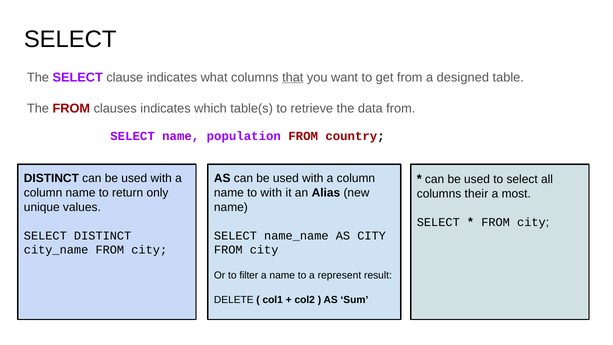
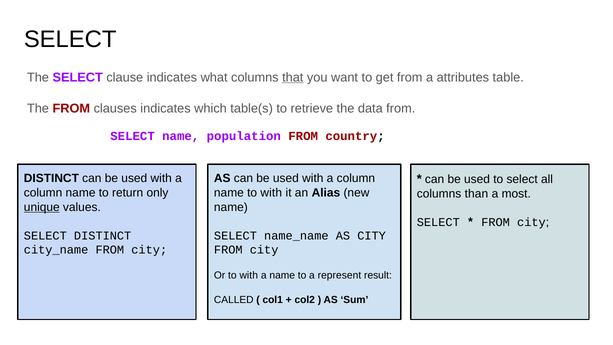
designed: designed -> attributes
their: their -> than
unique underline: none -> present
Or to filter: filter -> with
DELETE: DELETE -> CALLED
